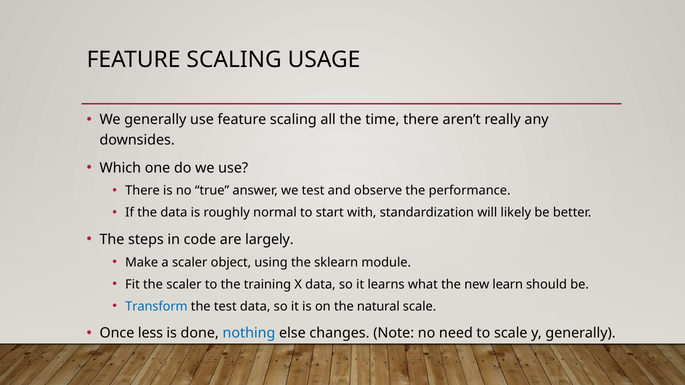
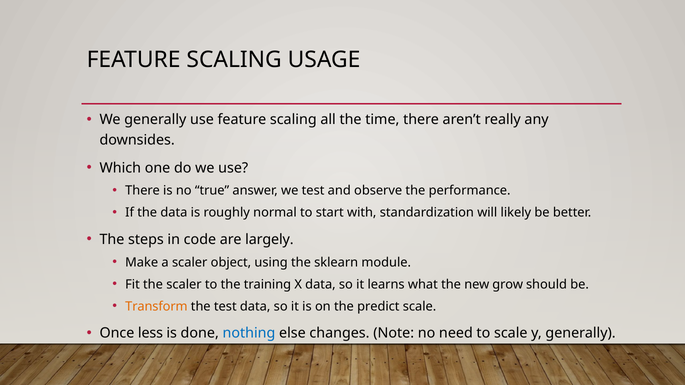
learn: learn -> grow
Transform colour: blue -> orange
natural: natural -> predict
